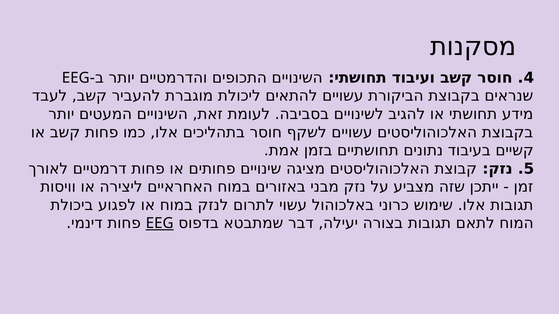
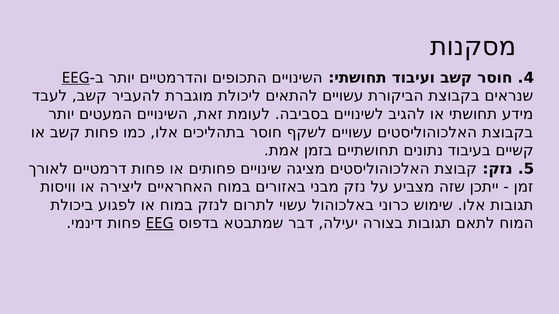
EEG at (76, 78) underline: none -> present
